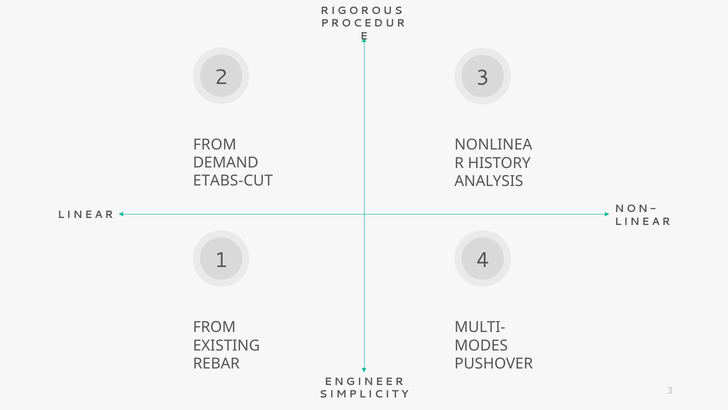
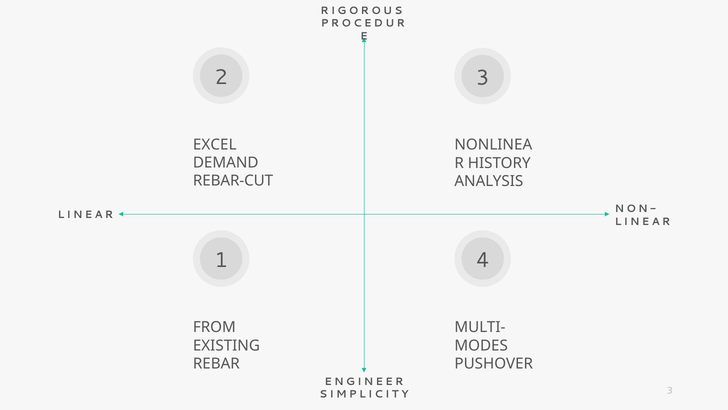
FROM at (215, 144): FROM -> EXCEL
ETABS-CUT: ETABS-CUT -> REBAR-CUT
